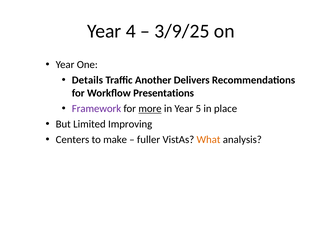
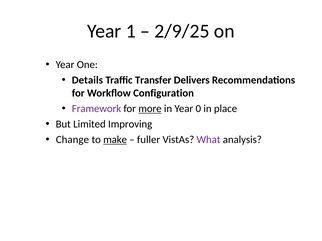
4: 4 -> 1
3/9/25: 3/9/25 -> 2/9/25
Another: Another -> Transfer
Presentations: Presentations -> Configuration
5: 5 -> 0
Centers: Centers -> Change
make underline: none -> present
What colour: orange -> purple
